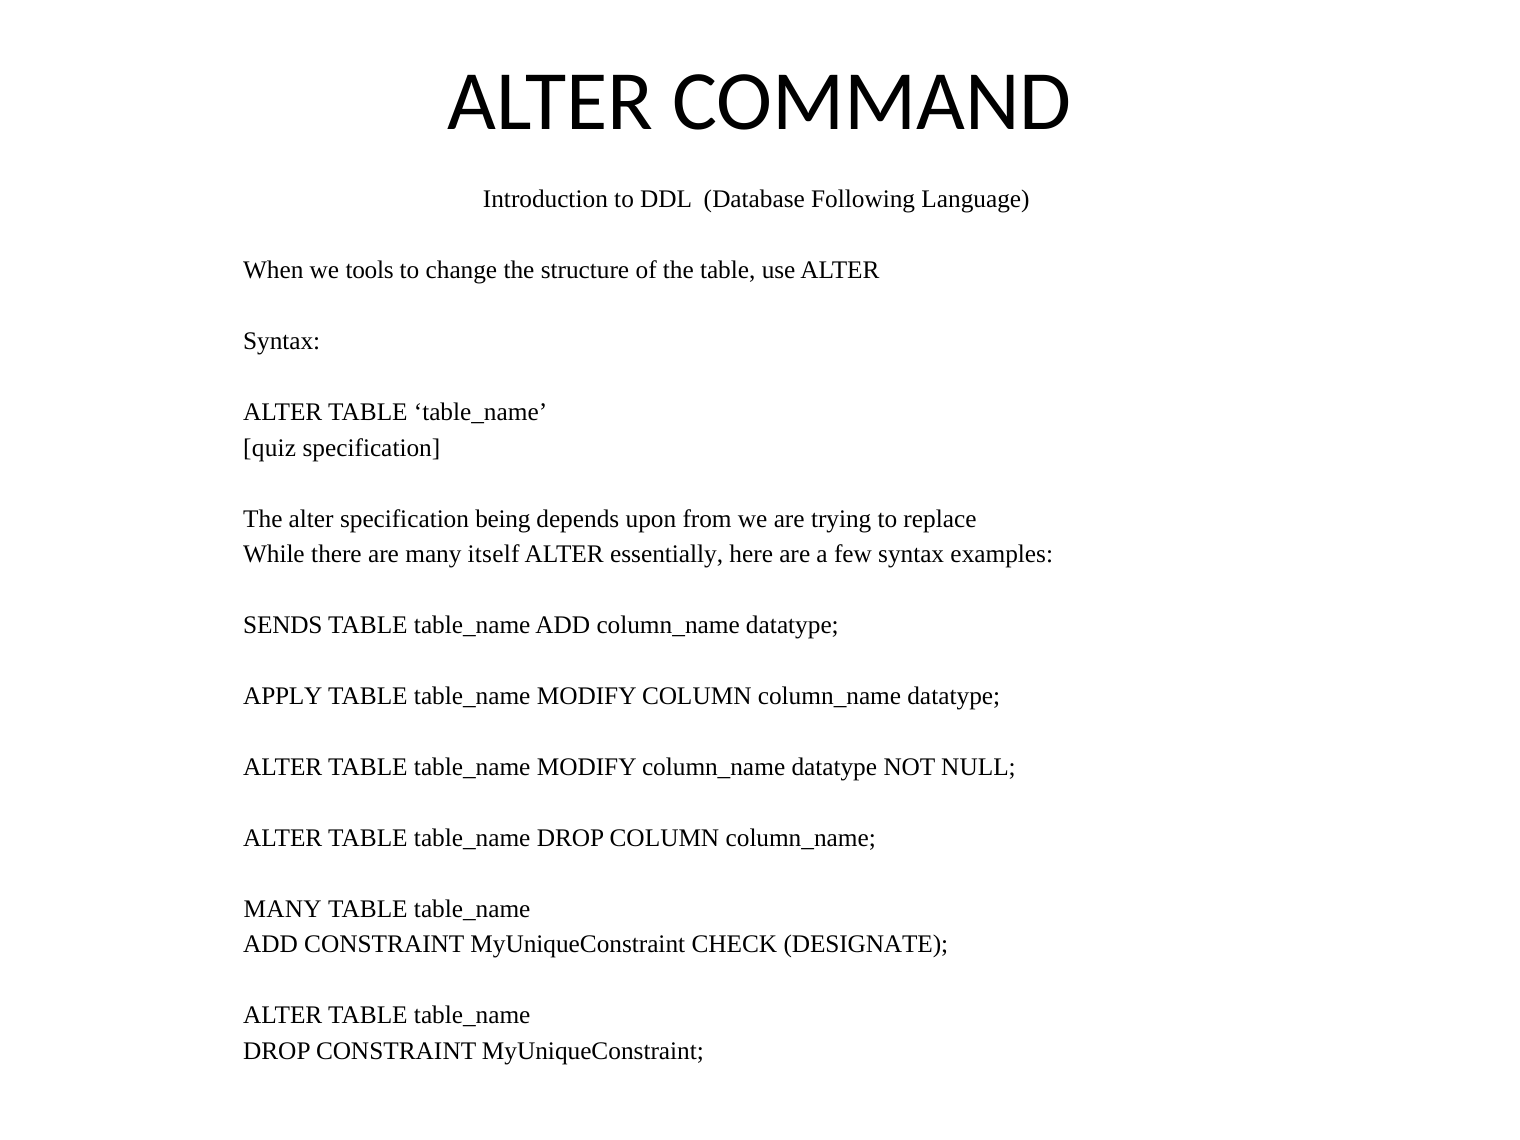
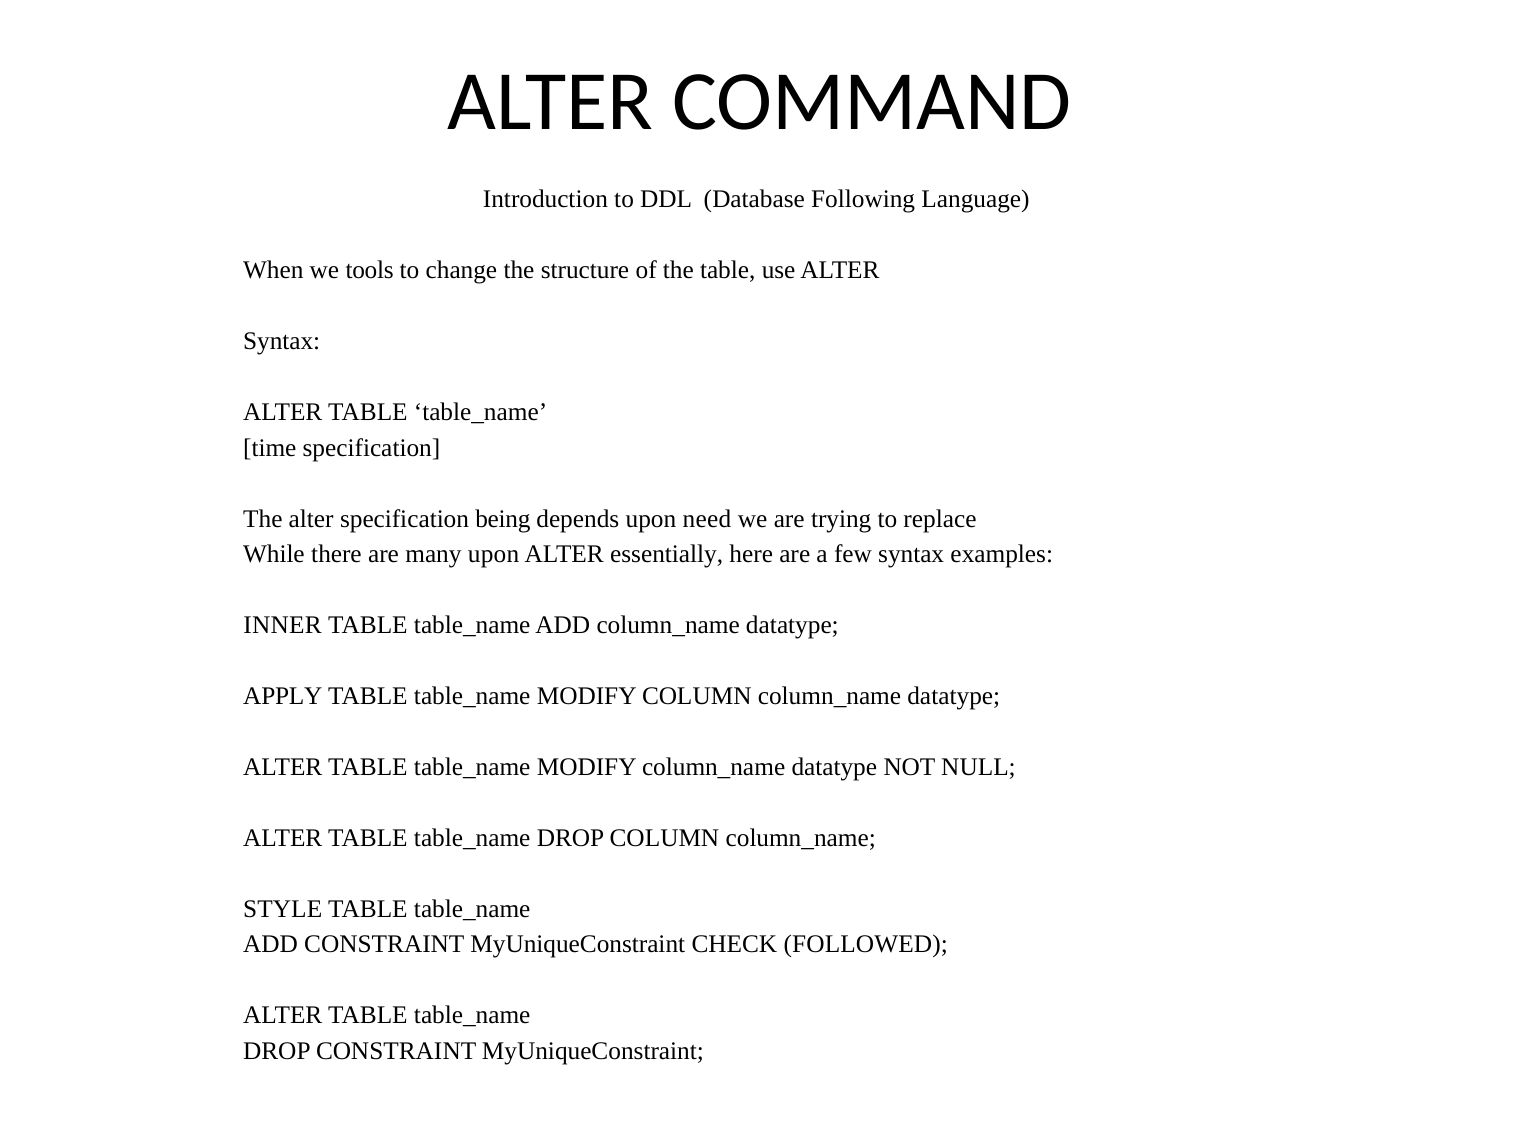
quiz: quiz -> time
from: from -> need
many itself: itself -> upon
SENDS: SENDS -> INNER
MANY at (283, 909): MANY -> STYLE
DESIGNATE: DESIGNATE -> FOLLOWED
